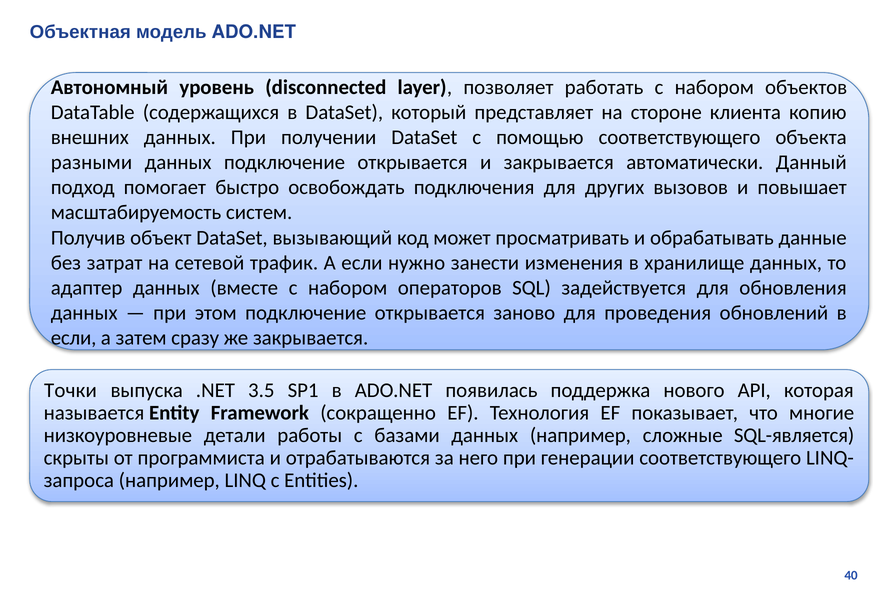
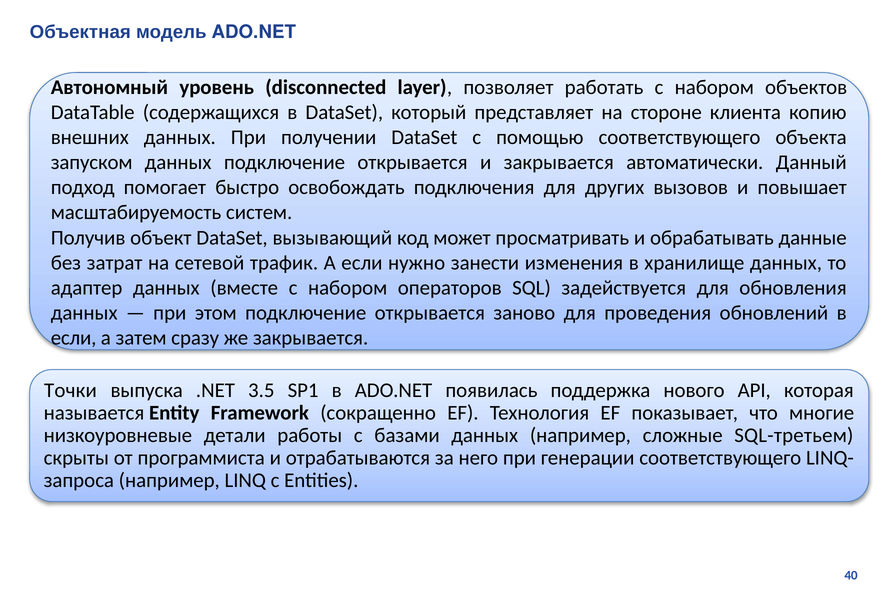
разными: разными -> запуском
SQL-является: SQL-является -> SQL-третьем
